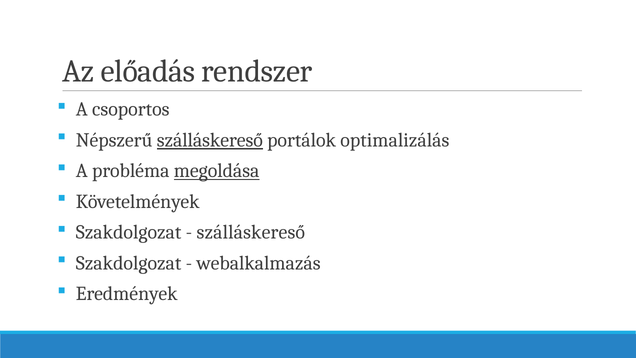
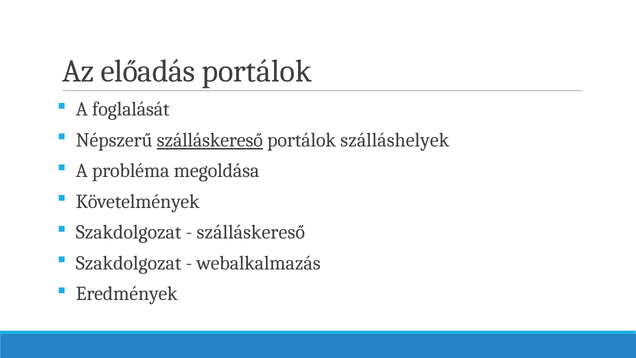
előadás rendszer: rendszer -> portálok
csoportos: csoportos -> foglalását
optimalizálás: optimalizálás -> szálláshelyek
megoldása underline: present -> none
